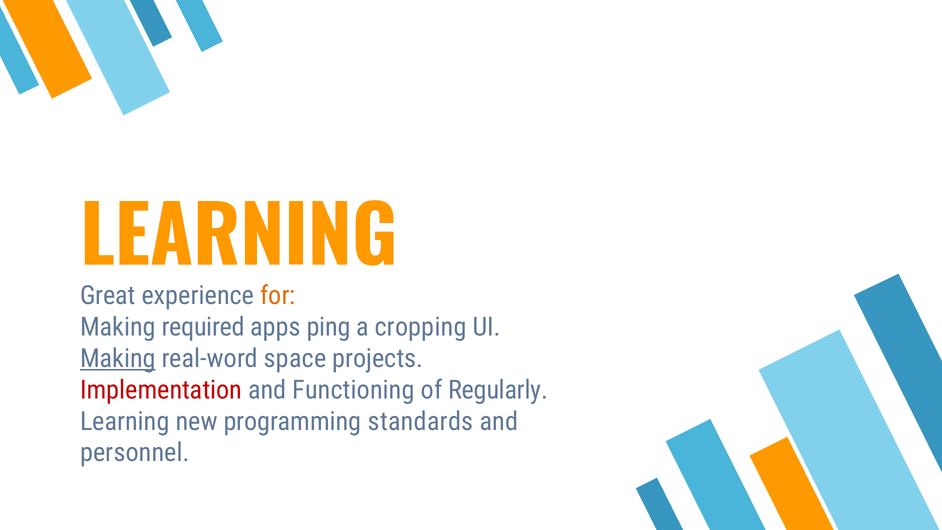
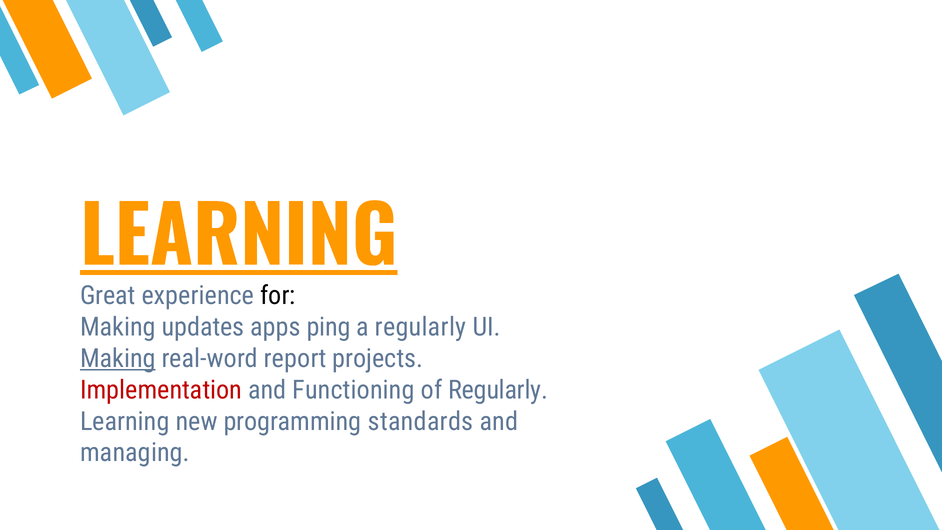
LEARNING at (239, 239) underline: none -> present
for colour: orange -> black
required: required -> updates
a cropping: cropping -> regularly
space: space -> report
personnel: personnel -> managing
